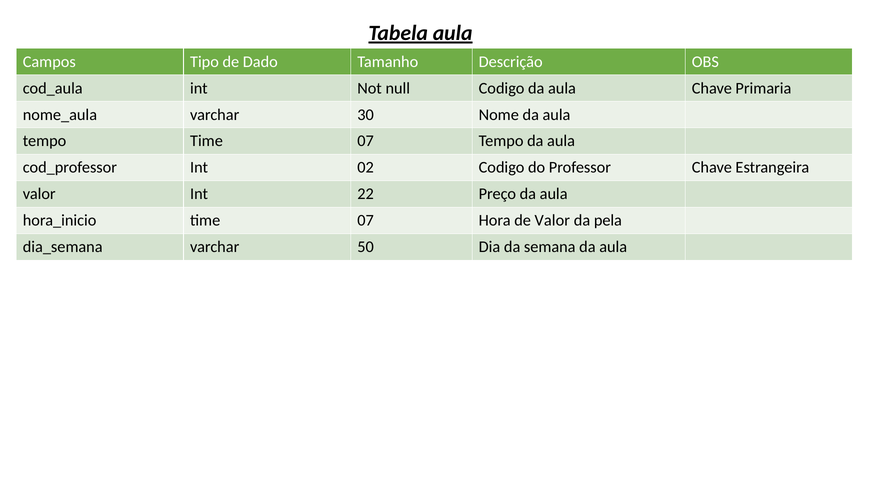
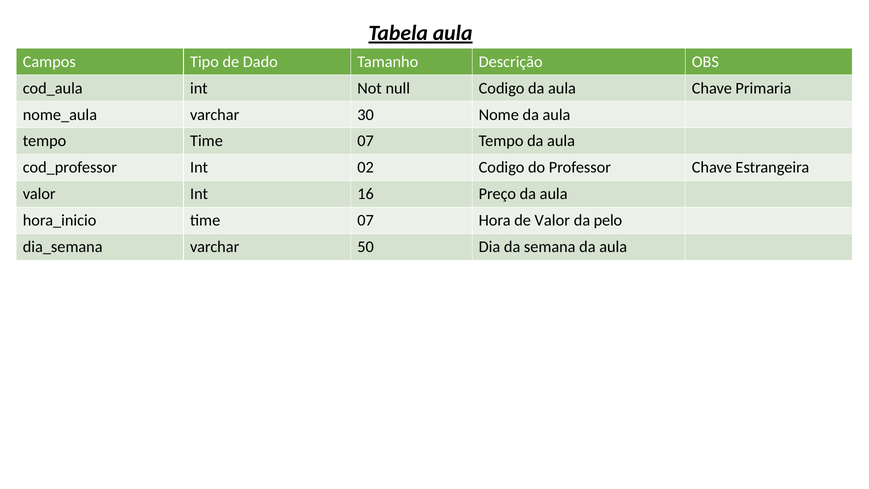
22: 22 -> 16
pela: pela -> pelo
